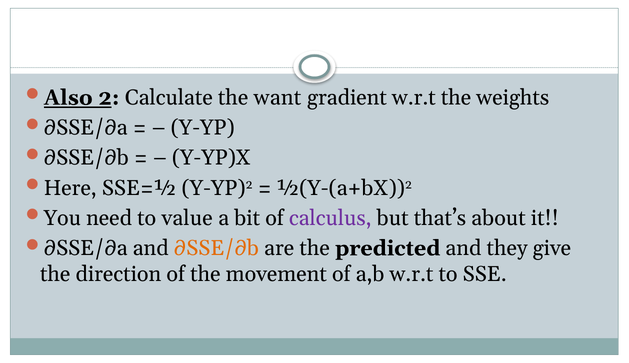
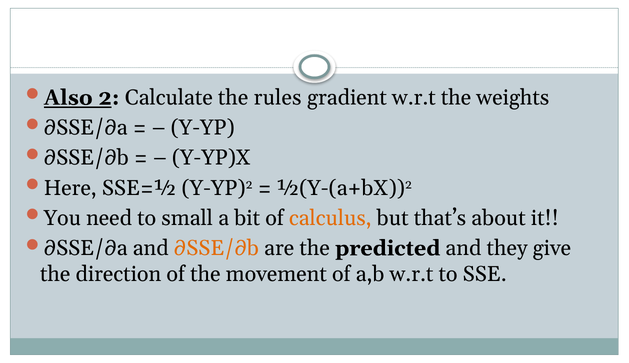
want: want -> rules
value: value -> small
calculus colour: purple -> orange
